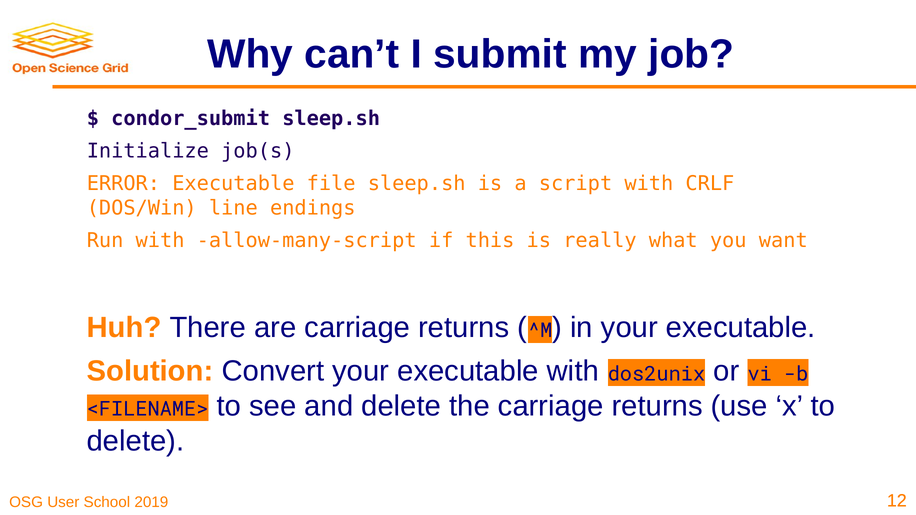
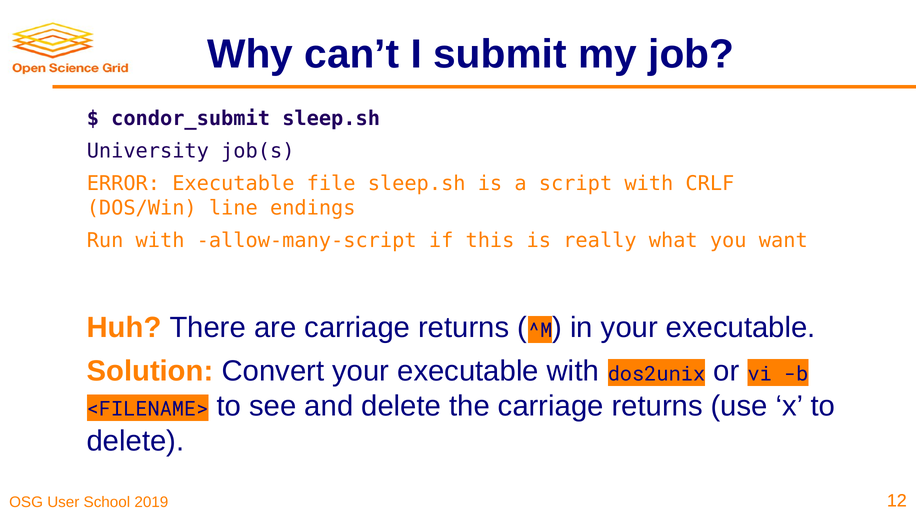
Initialize: Initialize -> University
